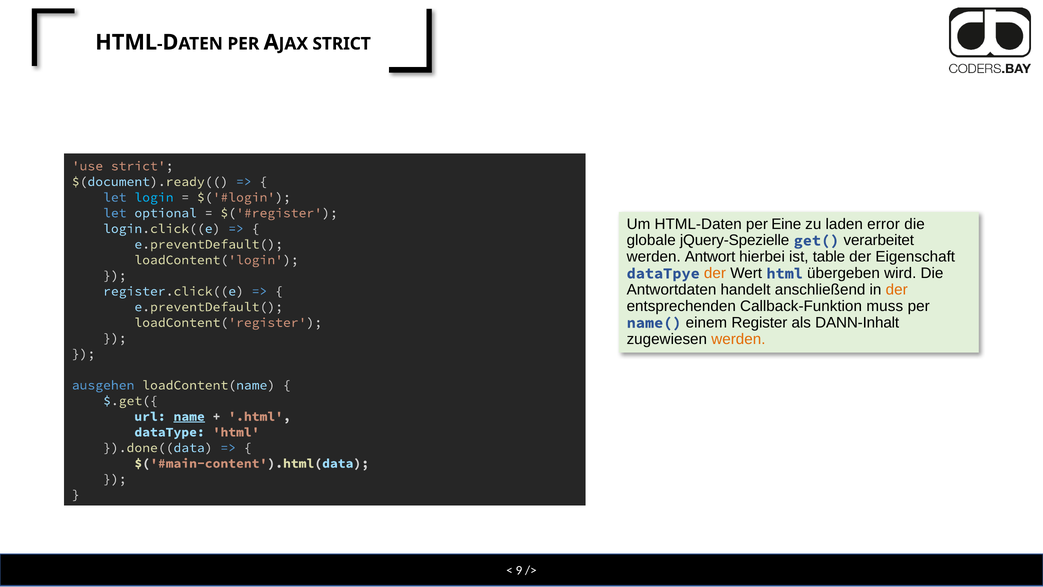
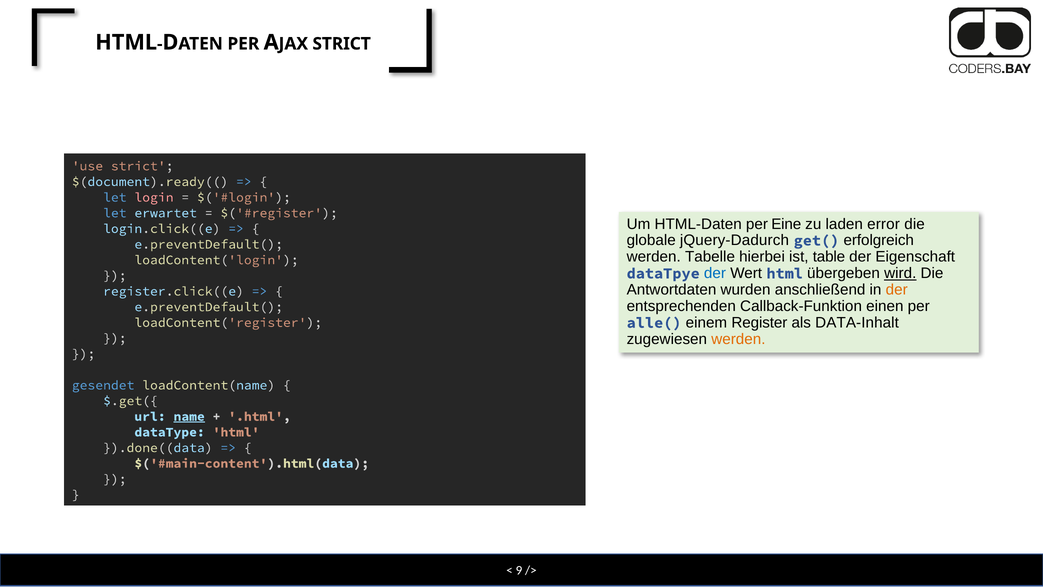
login colour: light blue -> pink
optional: optional -> erwartet
jQuery-Spezielle: jQuery-Spezielle -> jQuery-Dadurch
verarbeitet: verarbeitet -> erfolgreich
Antwort: Antwort -> Tabelle
der at (715, 273) colour: orange -> blue
wird underline: none -> present
handelt: handelt -> wurden
muss: muss -> einen
name(: name( -> alle(
DANN-Inhalt: DANN-Inhalt -> DATA-Inhalt
ausgehen: ausgehen -> gesendet
